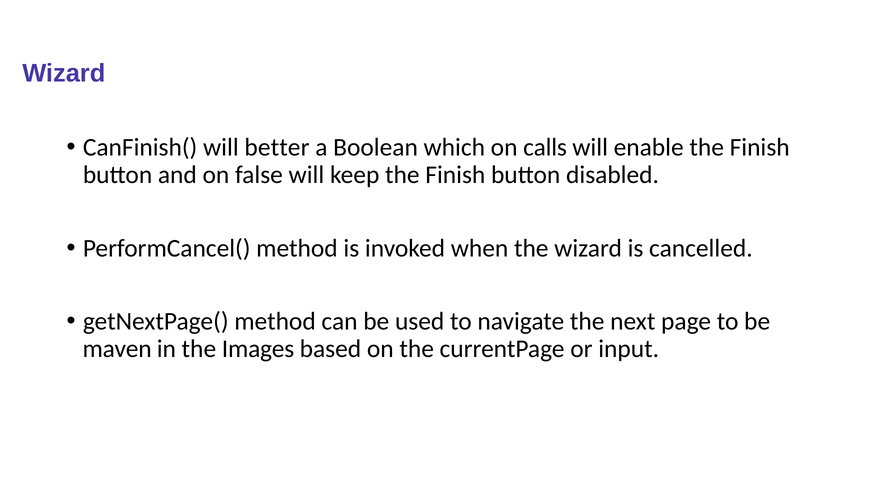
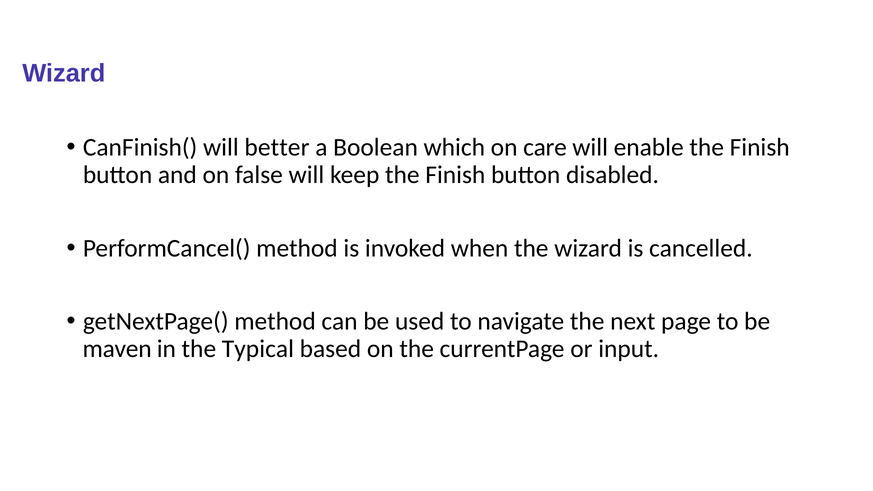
calls: calls -> care
Images: Images -> Typical
